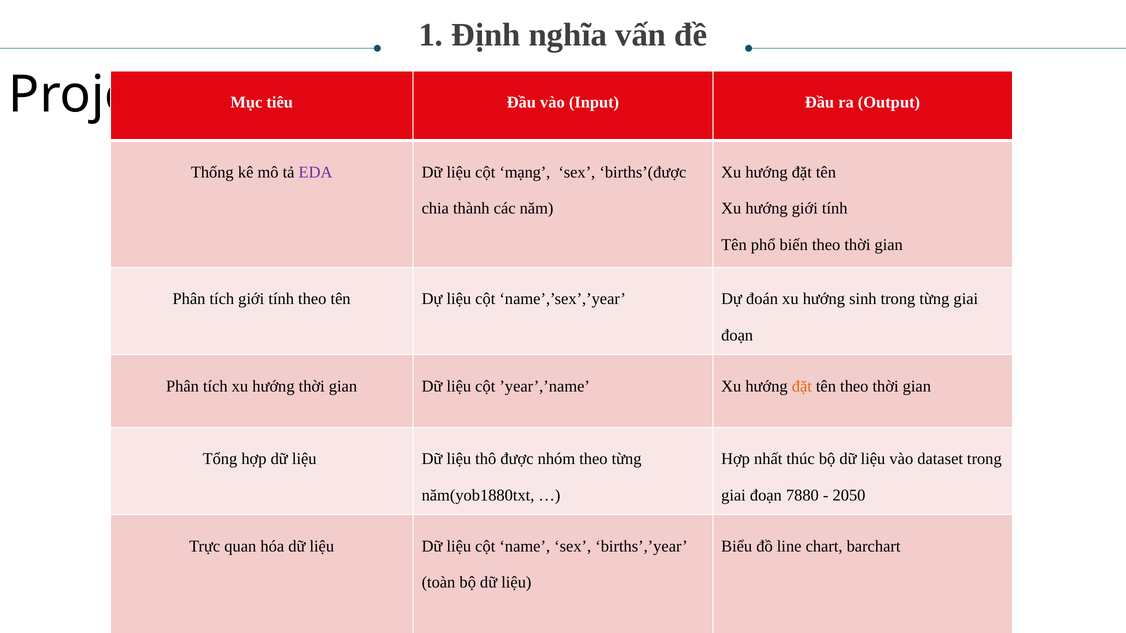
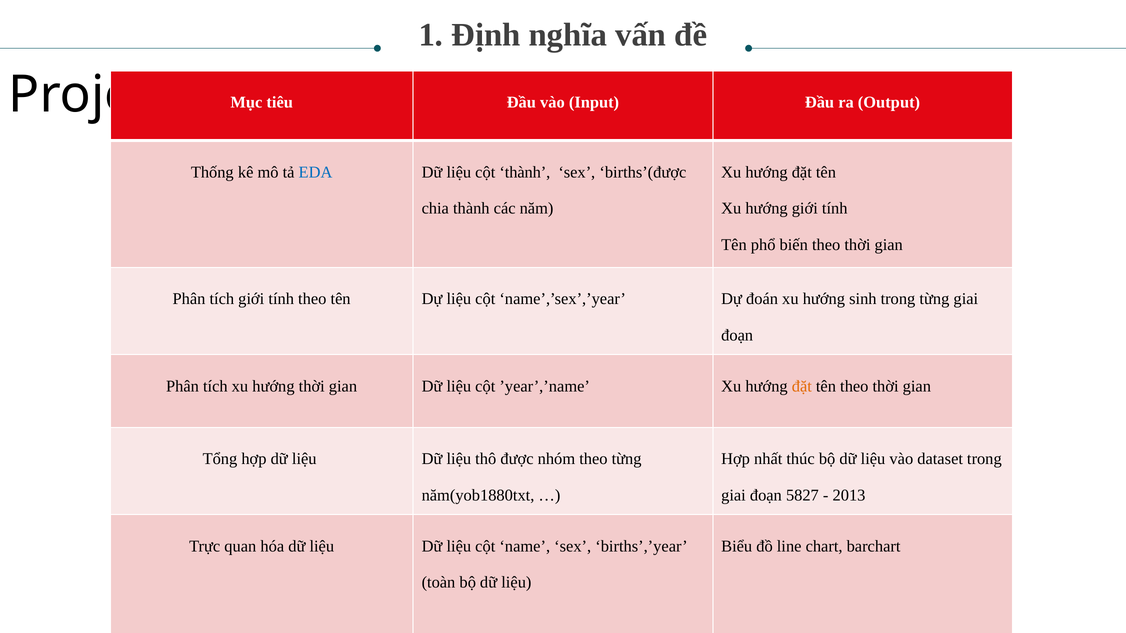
EDA colour: purple -> blue
cột mạng: mạng -> thành
7880: 7880 -> 5827
2050: 2050 -> 2013
